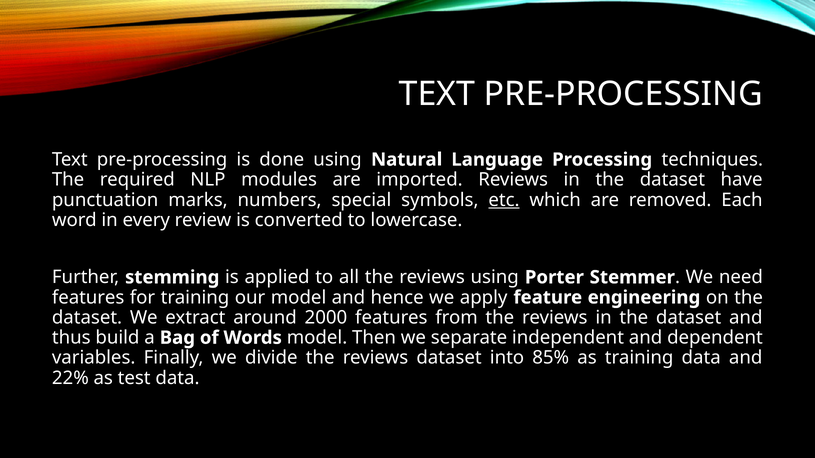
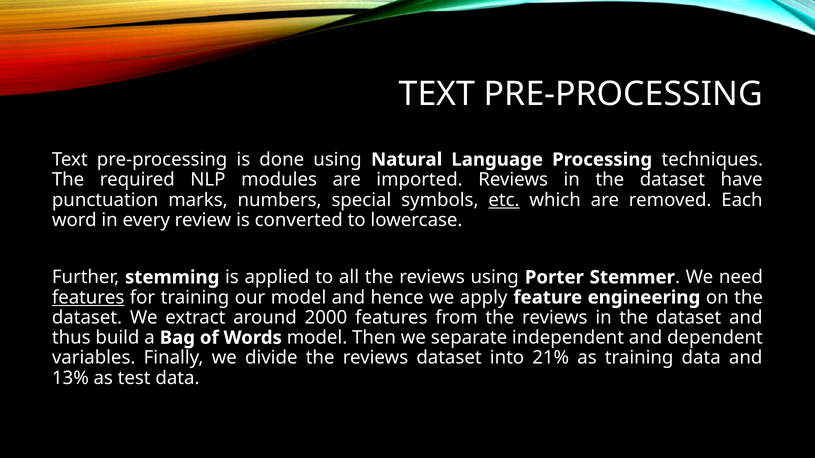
features at (88, 298) underline: none -> present
85%: 85% -> 21%
22%: 22% -> 13%
